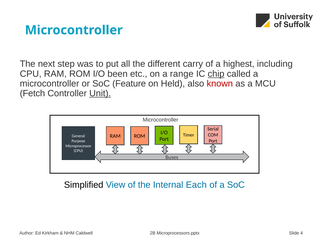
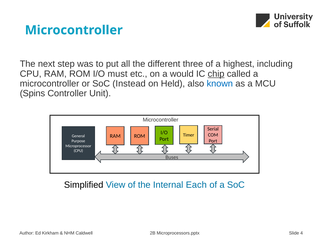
carry: carry -> three
been: been -> must
range: range -> would
Feature: Feature -> Instead
known colour: red -> blue
Fetch: Fetch -> Spins
Unit underline: present -> none
